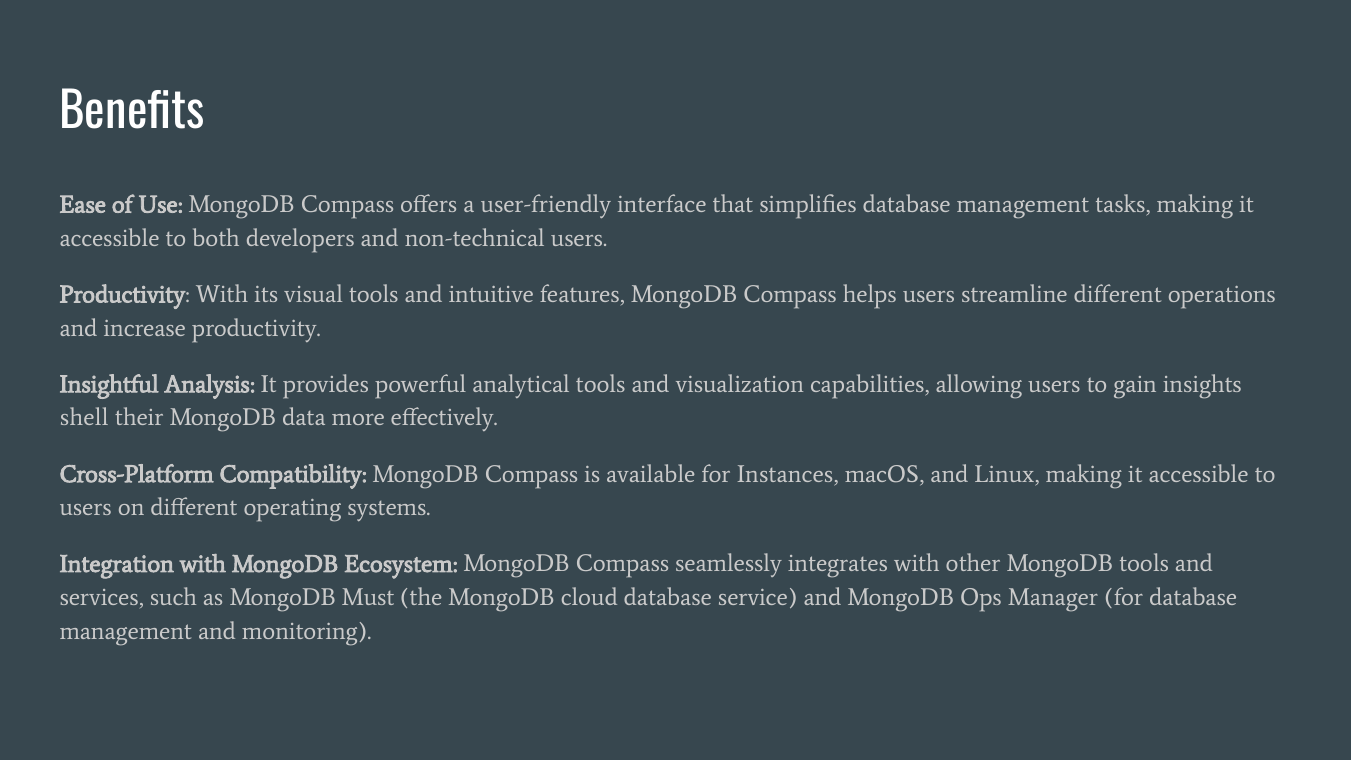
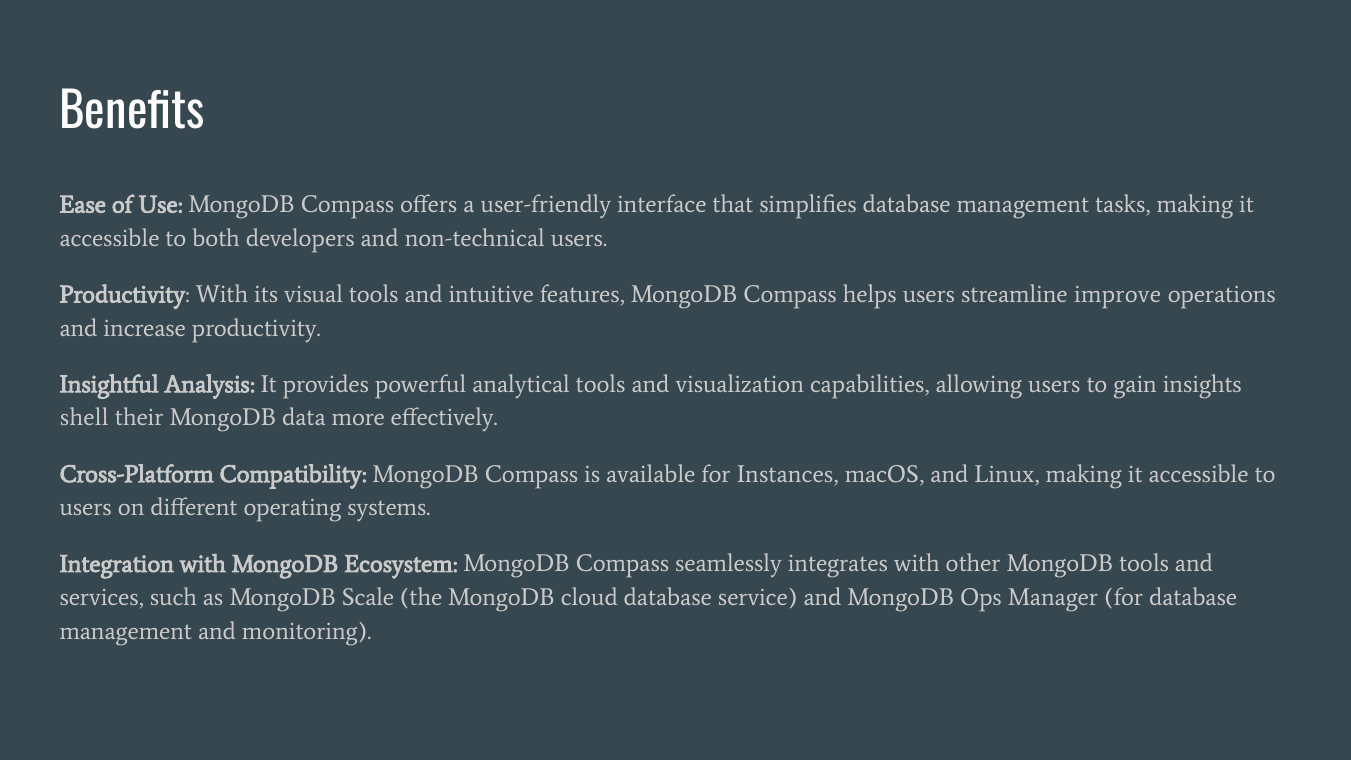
streamline different: different -> improve
Must: Must -> Scale
